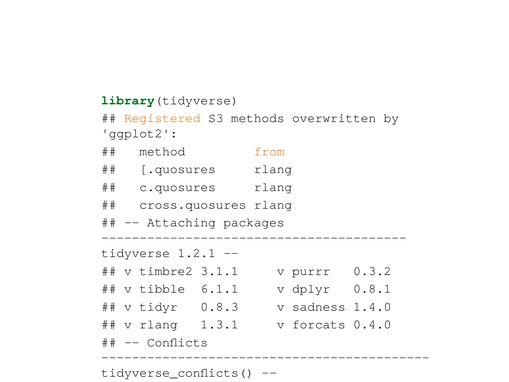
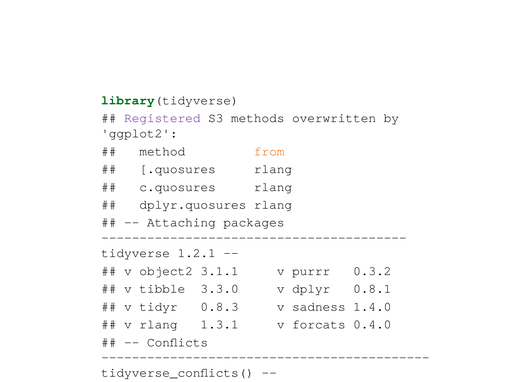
Registered at (162, 118) colour: orange -> purple
cross.quosures: cross.quosures -> dplyr.quosures
timbre2: timbre2 -> object2
6.1.1: 6.1.1 -> 3.3.0
